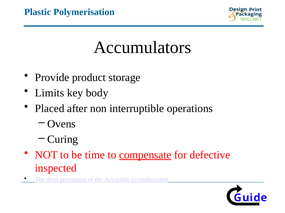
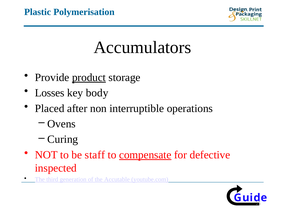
product underline: none -> present
Limits: Limits -> Losses
time: time -> staff
